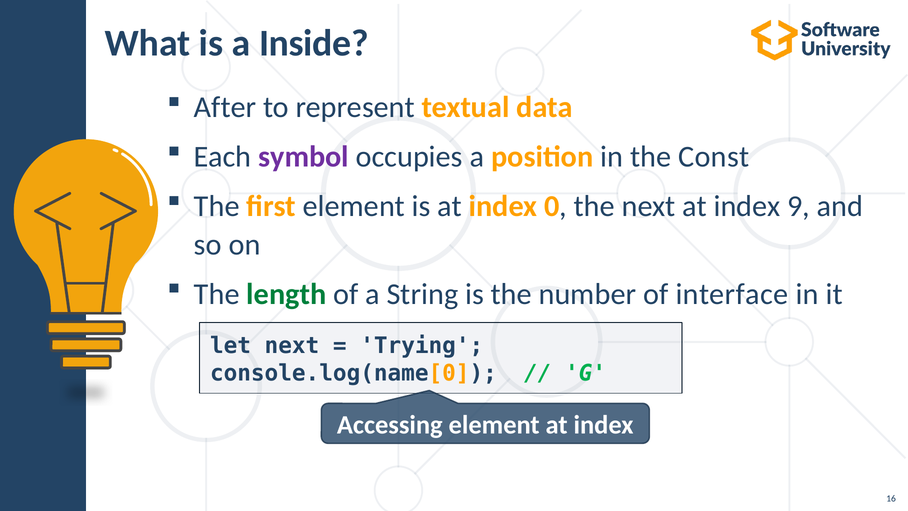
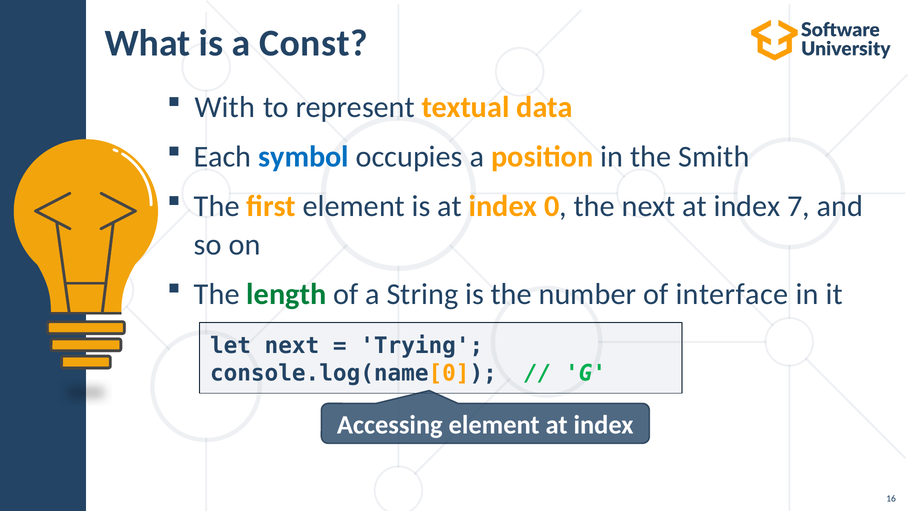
Inside: Inside -> Const
After: After -> With
symbol colour: purple -> blue
Const: Const -> Smith
9: 9 -> 7
